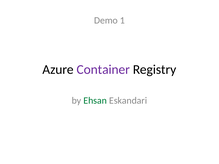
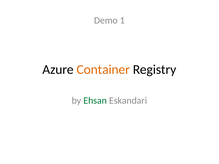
Container colour: purple -> orange
